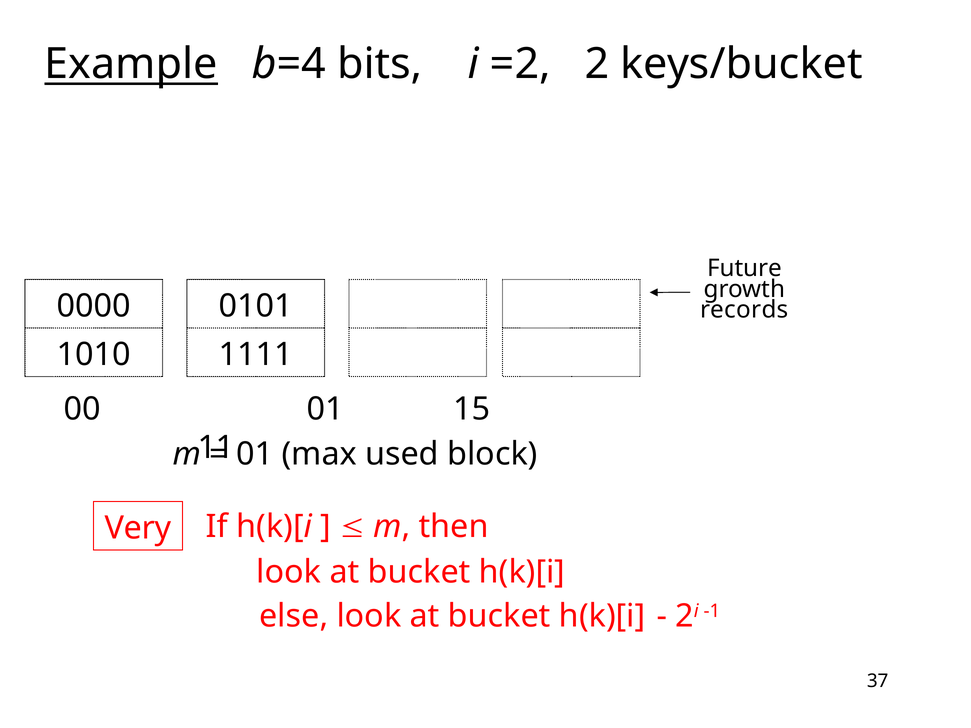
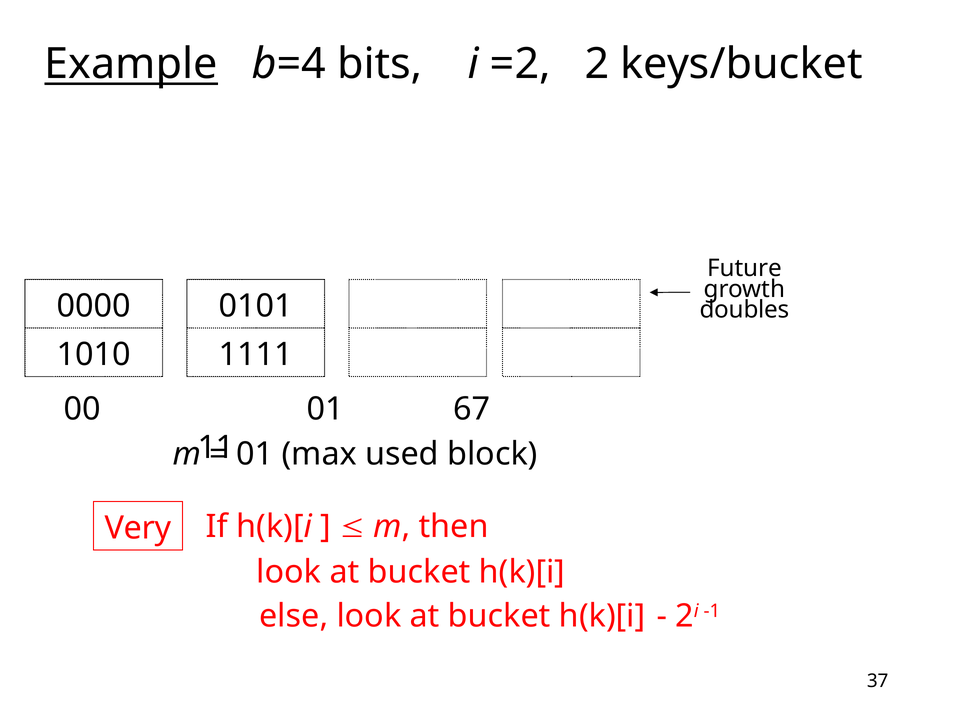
records: records -> doubles
15: 15 -> 67
